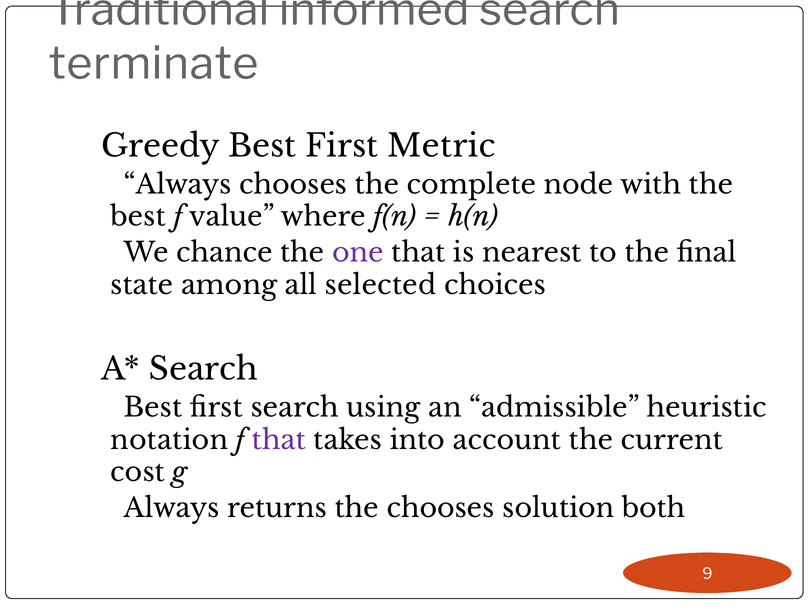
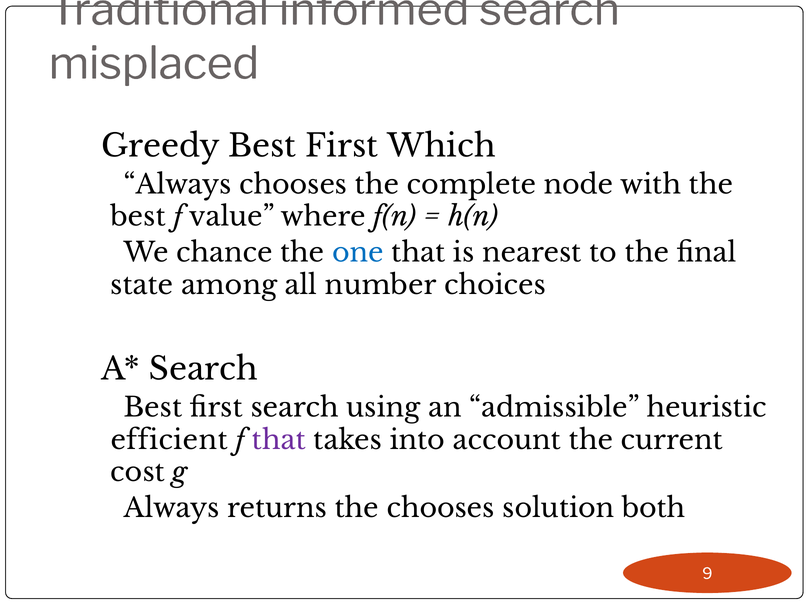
terminate: terminate -> misplaced
Metric: Metric -> Which
one colour: purple -> blue
selected: selected -> number
notation: notation -> efficient
